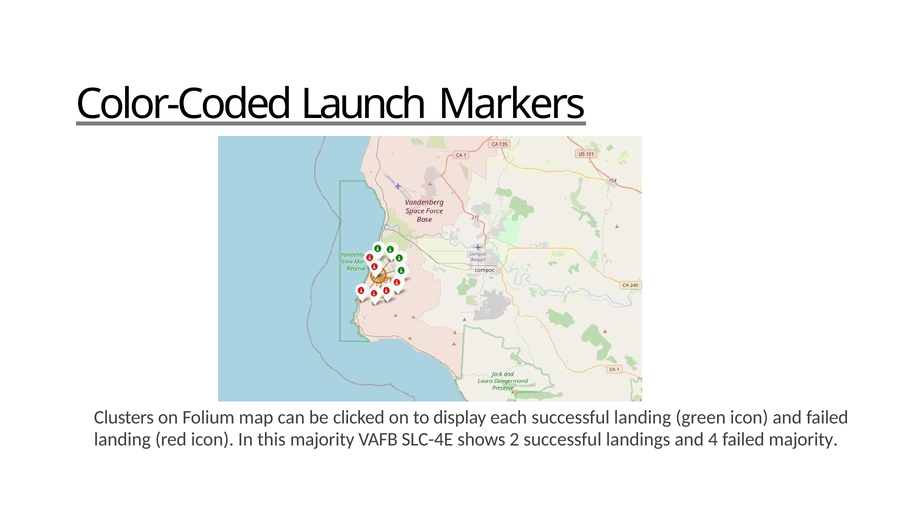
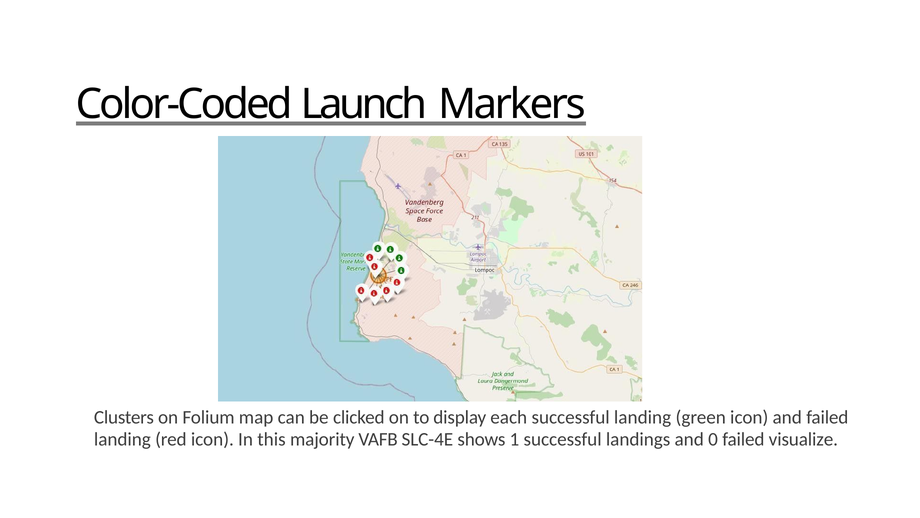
2: 2 -> 1
4: 4 -> 0
failed majority: majority -> visualize
